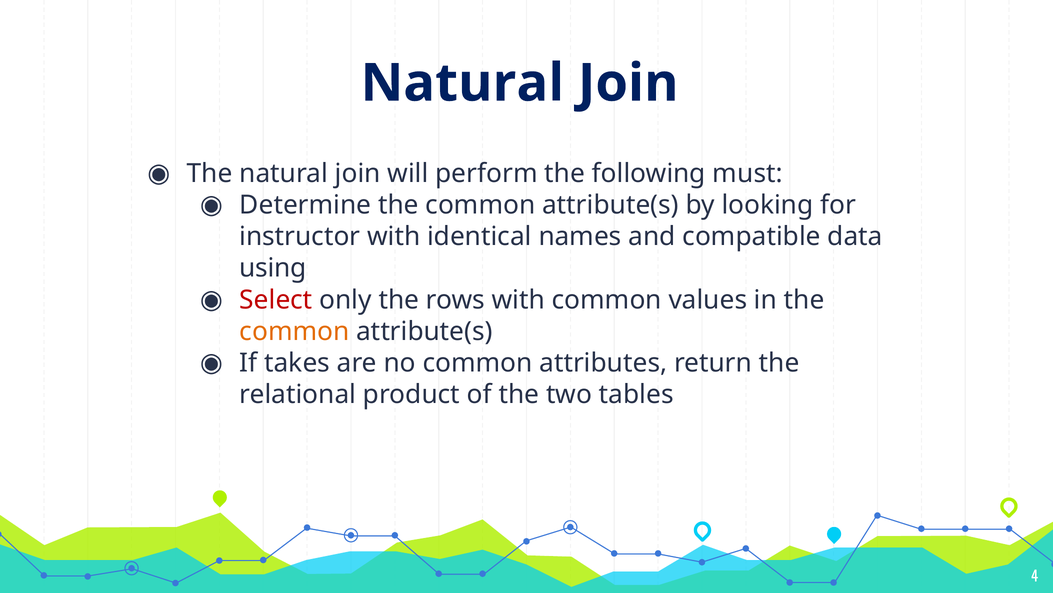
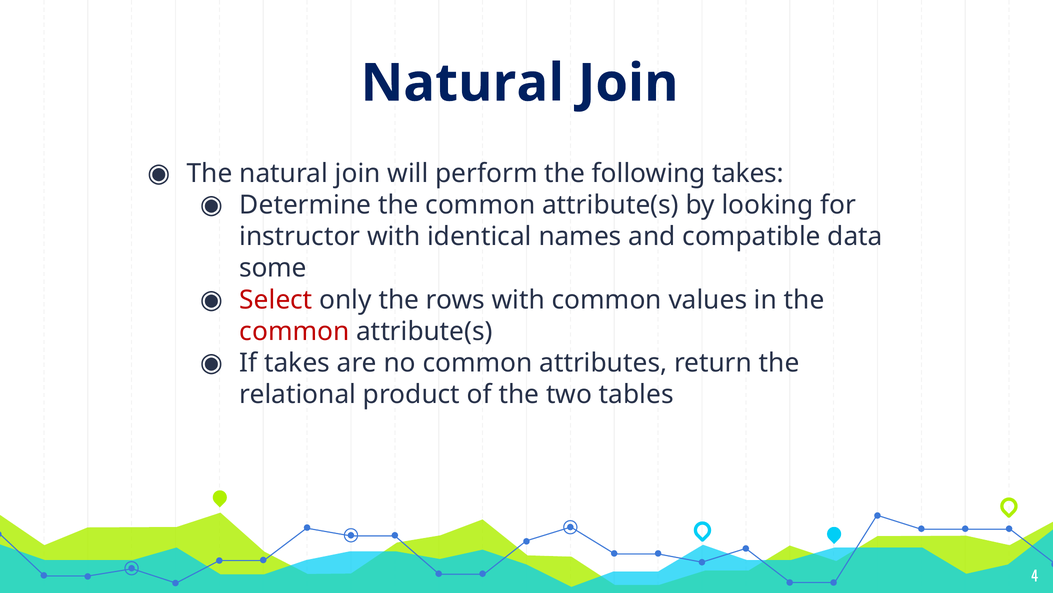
following must: must -> takes
using: using -> some
common at (294, 331) colour: orange -> red
